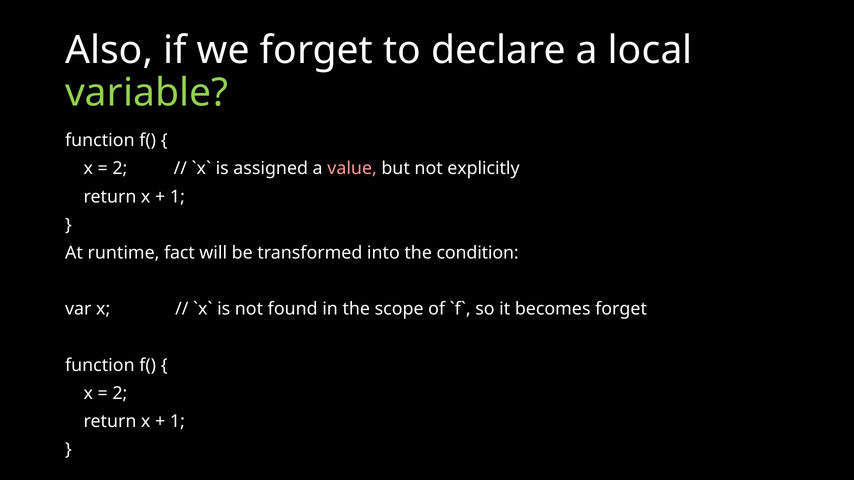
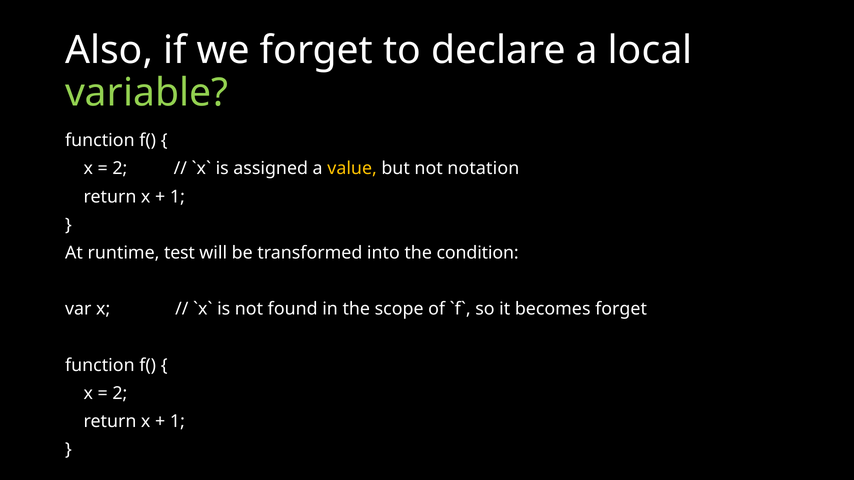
value colour: pink -> yellow
explicitly: explicitly -> notation
fact: fact -> test
